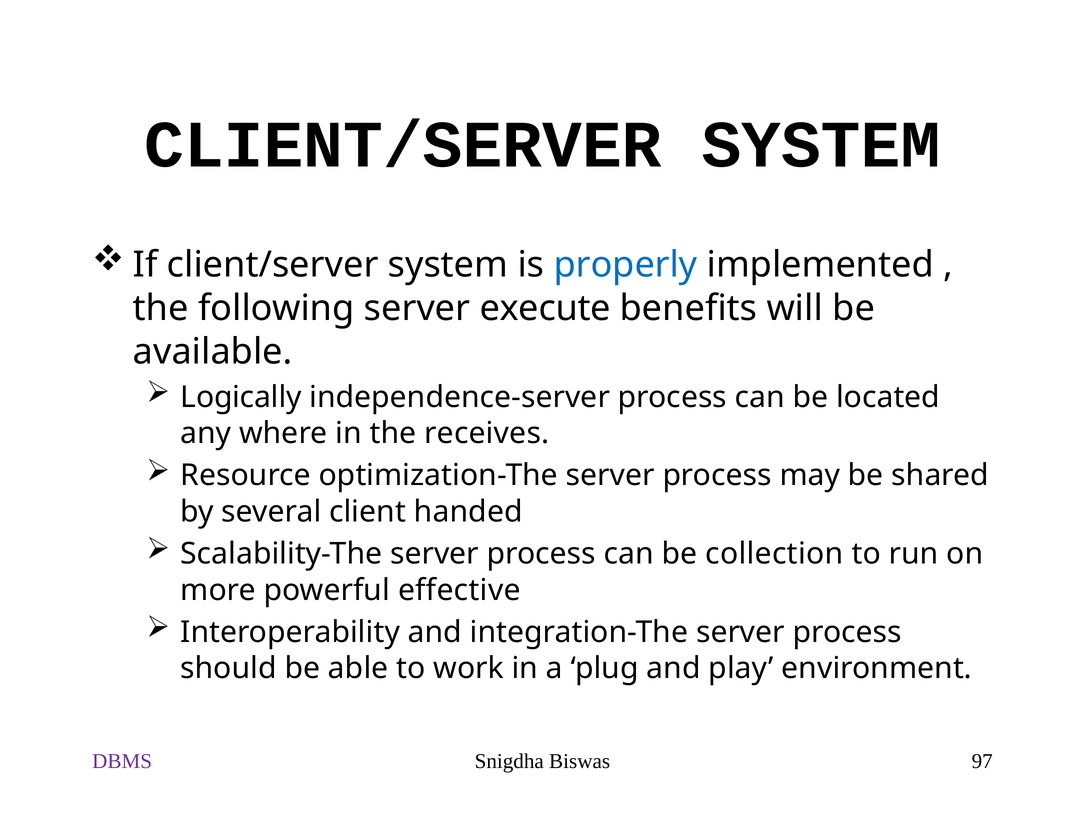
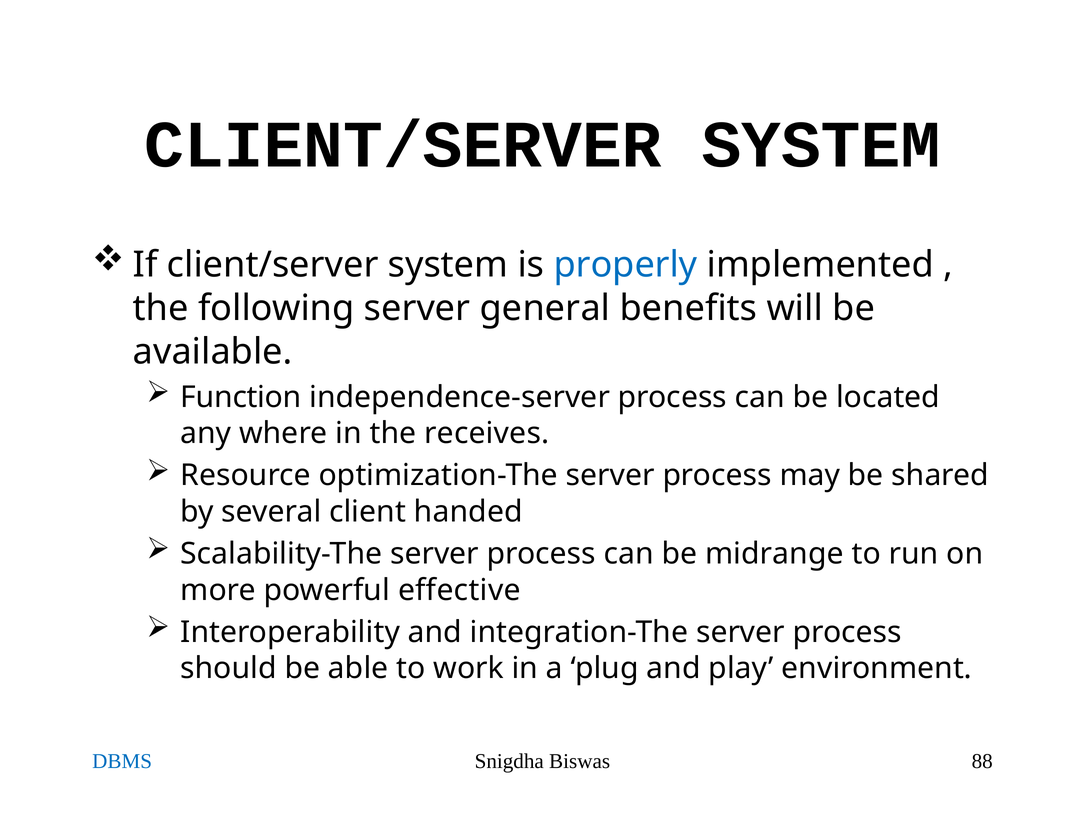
execute: execute -> general
Logically: Logically -> Function
collection: collection -> midrange
DBMS colour: purple -> blue
97: 97 -> 88
